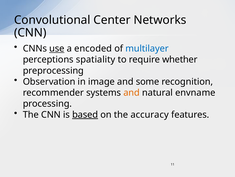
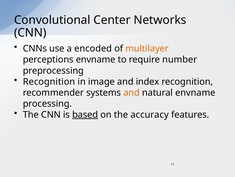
use underline: present -> none
multilayer colour: blue -> orange
perceptions spatiality: spatiality -> envname
whether: whether -> number
Observation at (49, 81): Observation -> Recognition
some: some -> index
